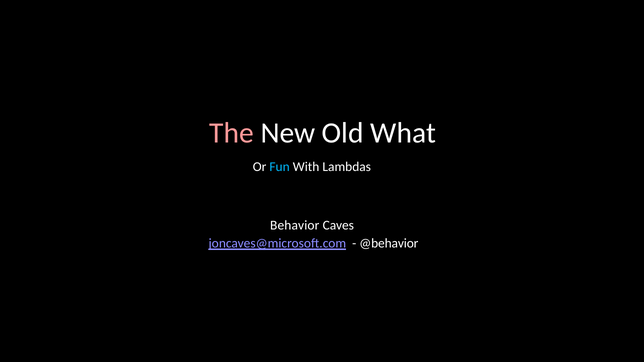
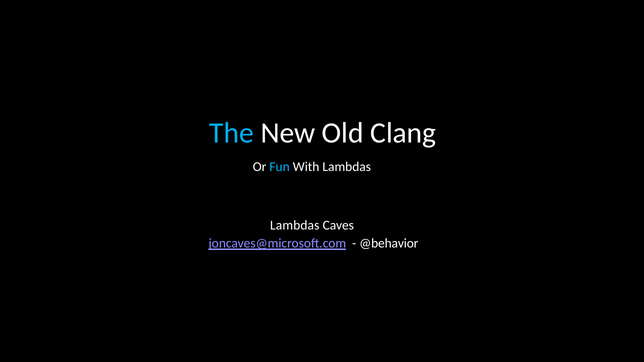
The colour: pink -> light blue
What: What -> Clang
Behavior at (295, 225): Behavior -> Lambdas
